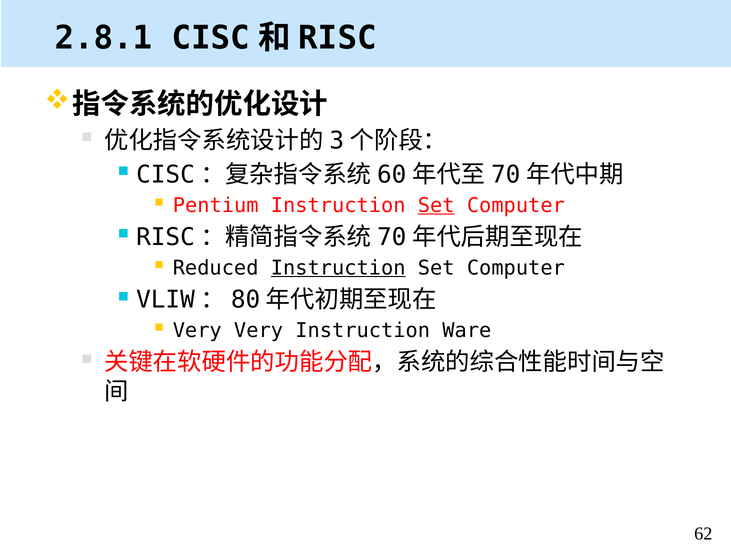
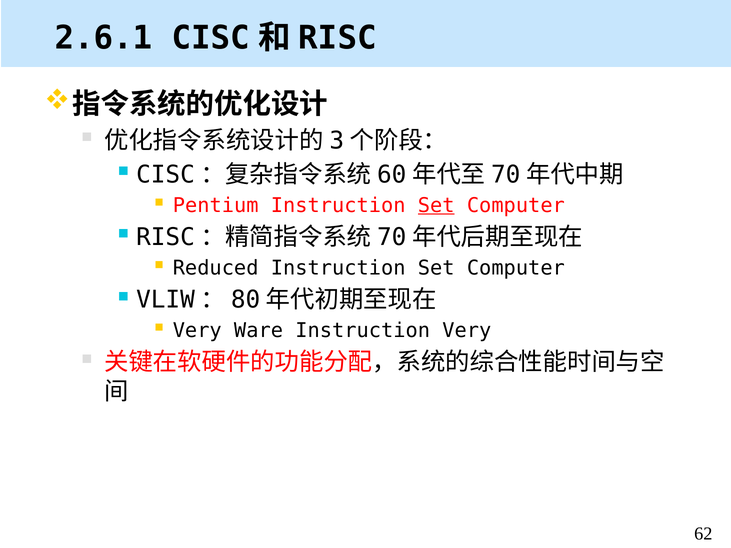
2.8.1: 2.8.1 -> 2.6.1
Instruction at (338, 268) underline: present -> none
Very Very: Very -> Ware
Instruction Ware: Ware -> Very
